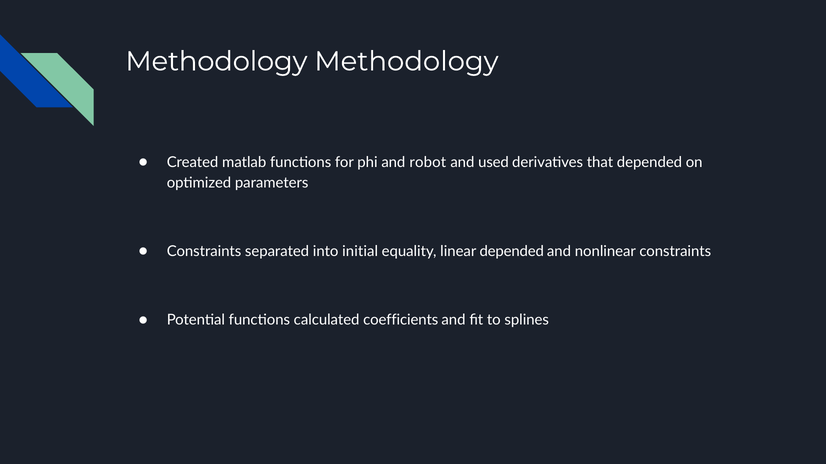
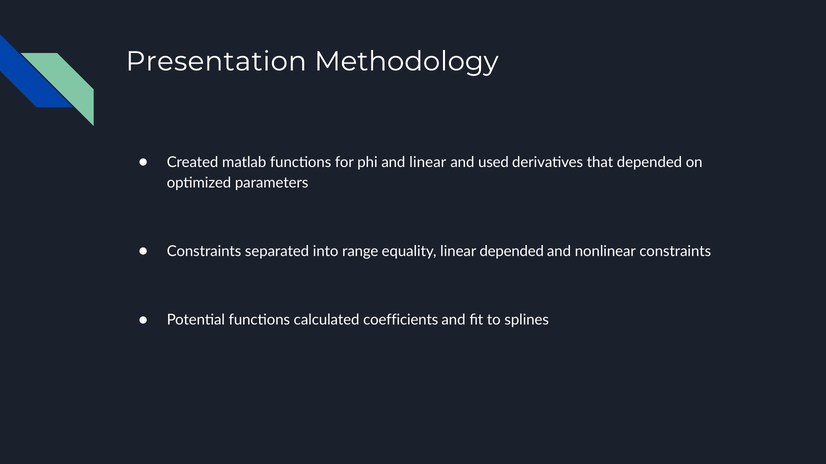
Methodology at (216, 61): Methodology -> Presentation
and robot: robot -> linear
initial: initial -> range
